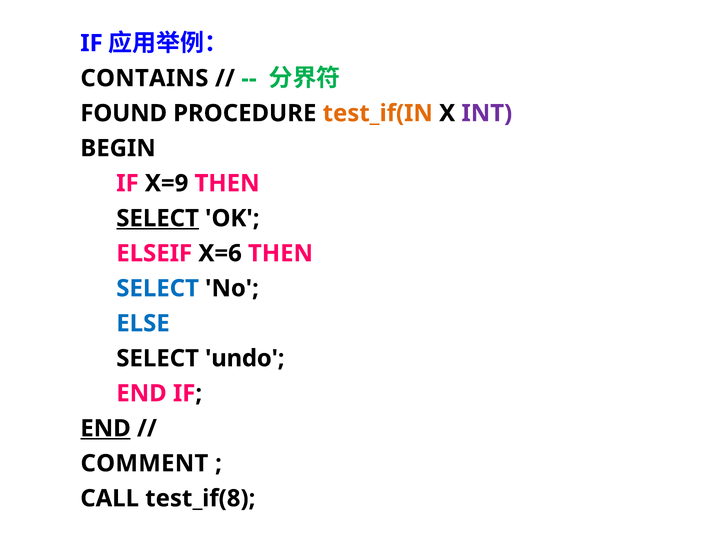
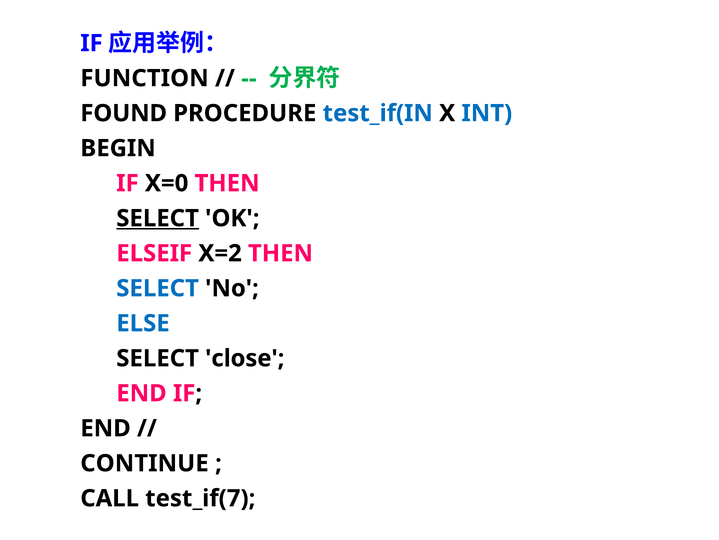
CONTAINS: CONTAINS -> FUNCTION
test_if(IN colour: orange -> blue
INT colour: purple -> blue
X=9: X=9 -> X=0
X=6: X=6 -> X=2
undo: undo -> close
END at (106, 428) underline: present -> none
COMMENT: COMMENT -> CONTINUE
test_if(8: test_if(8 -> test_if(7
